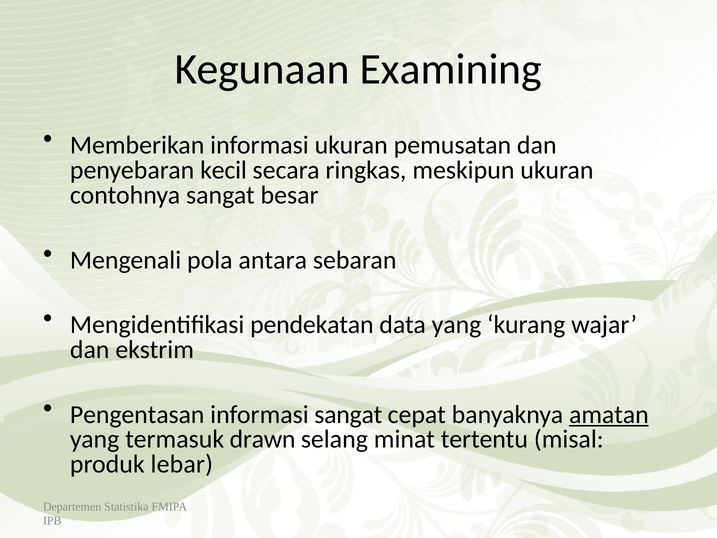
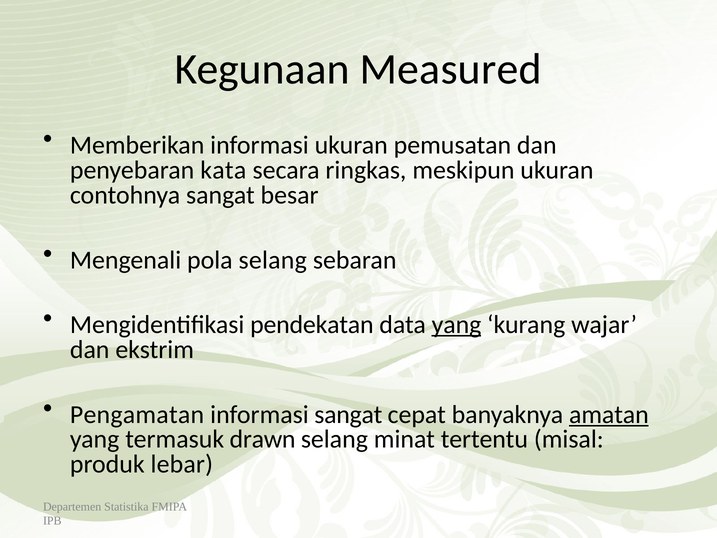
Examining: Examining -> Measured
kecil: kecil -> kata
pola antara: antara -> selang
yang at (457, 325) underline: none -> present
Pengentasan: Pengentasan -> Pengamatan
